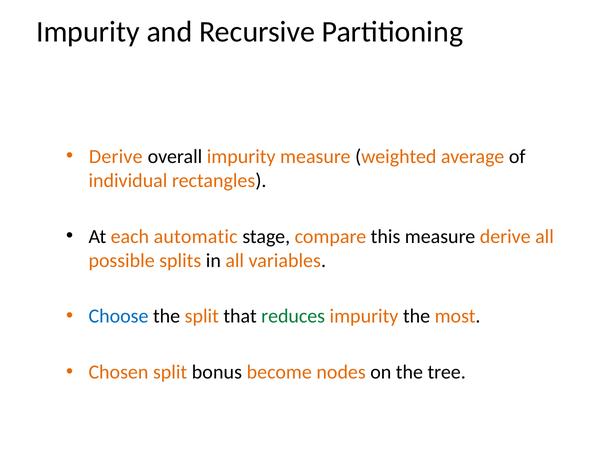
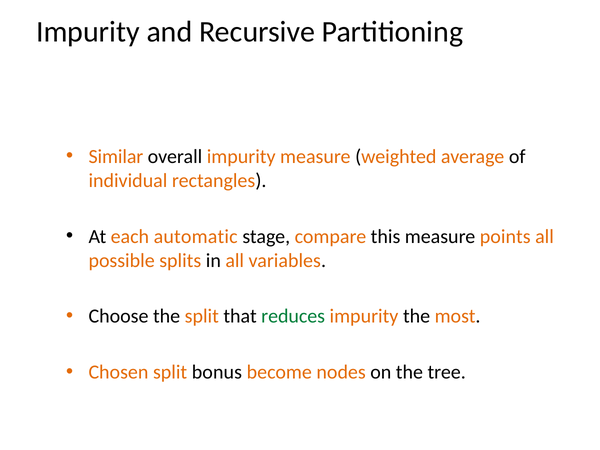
Derive at (116, 156): Derive -> Similar
measure derive: derive -> points
Choose colour: blue -> black
